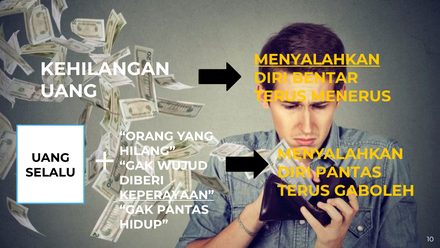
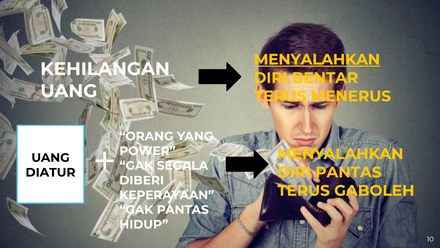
HILANG: HILANG -> POWER
WUJUD: WUJUD -> SEGALA
SELALU: SELALU -> DIATUR
KEPERAYAAN underline: present -> none
